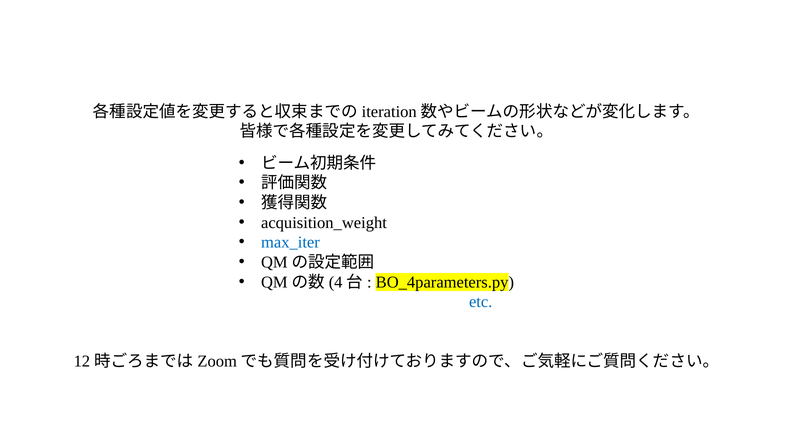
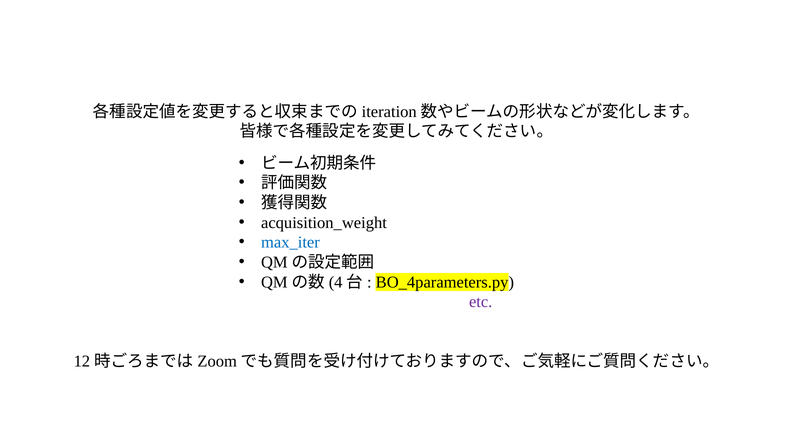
etc colour: blue -> purple
